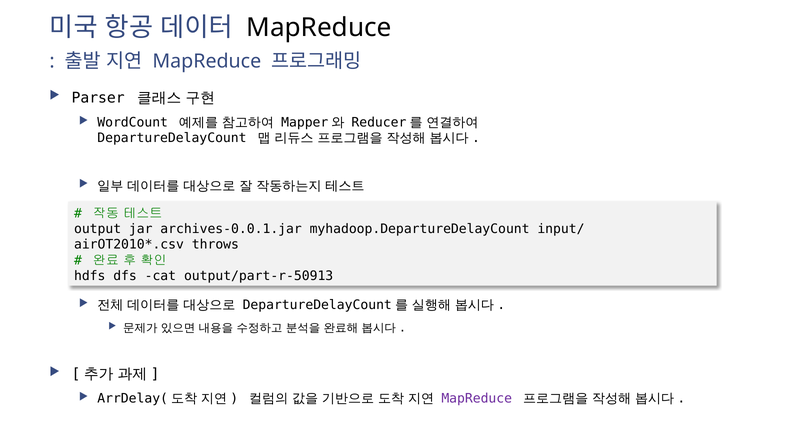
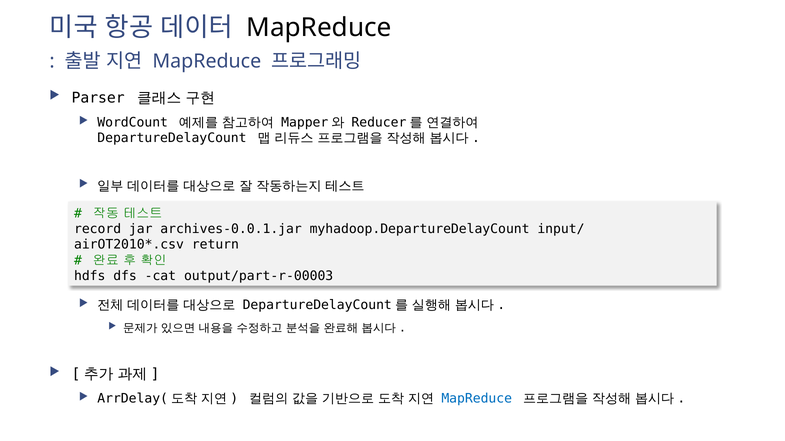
output: output -> record
throws: throws -> return
output/part-r-50913: output/part-r-50913 -> output/part-r-00003
MapReduce at (477, 399) colour: purple -> blue
